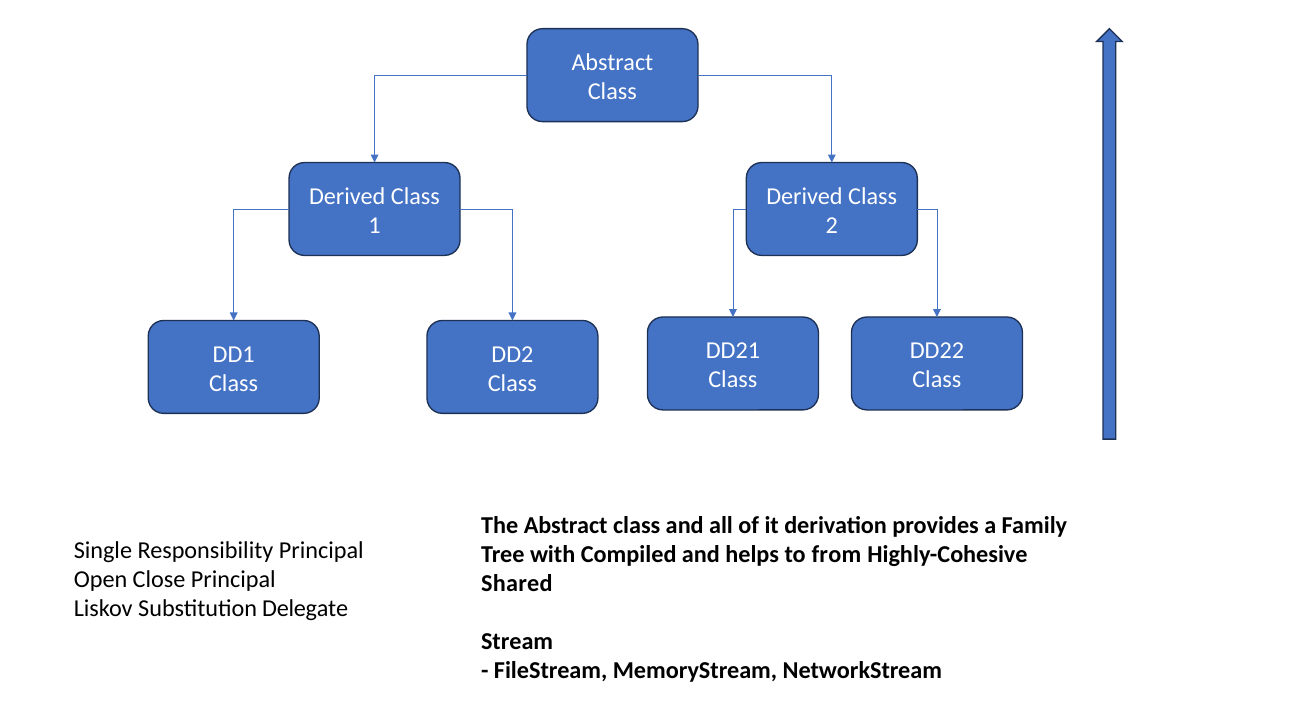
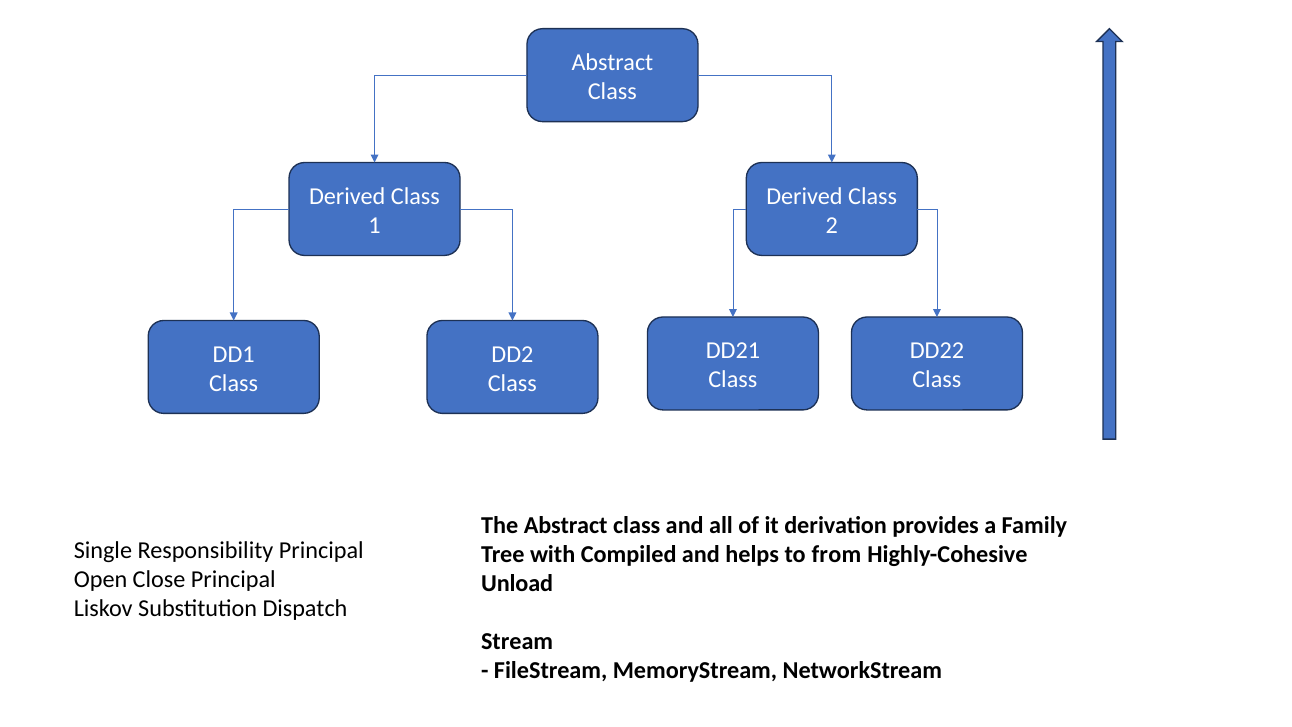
Shared: Shared -> Unload
Delegate: Delegate -> Dispatch
